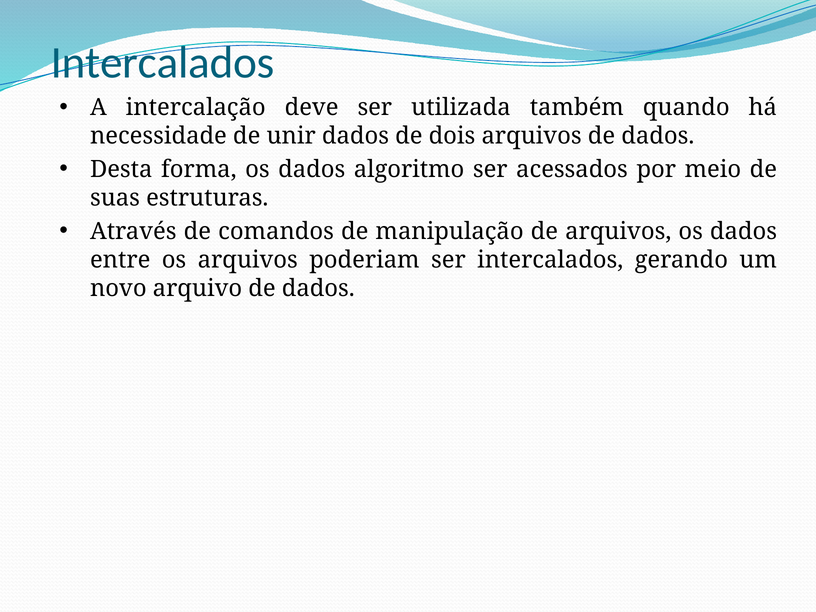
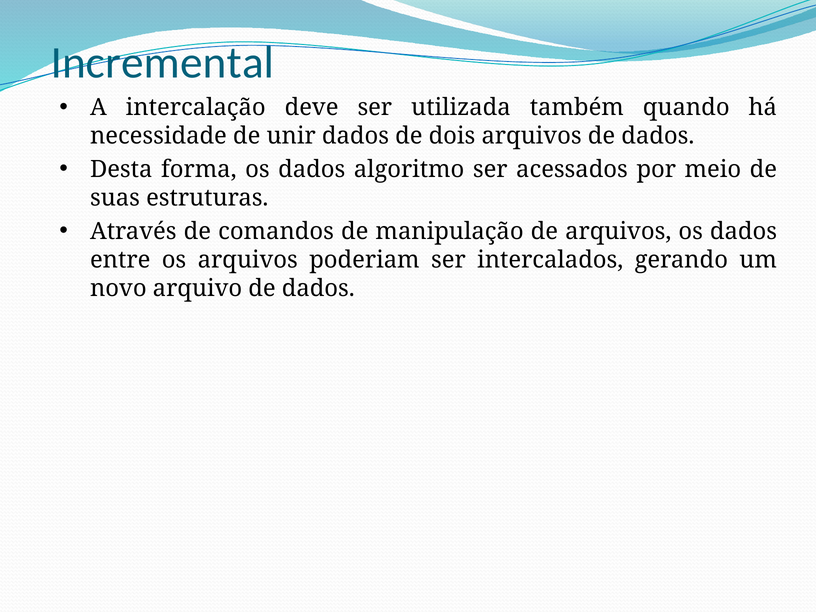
Intercalados at (163, 63): Intercalados -> Incremental
